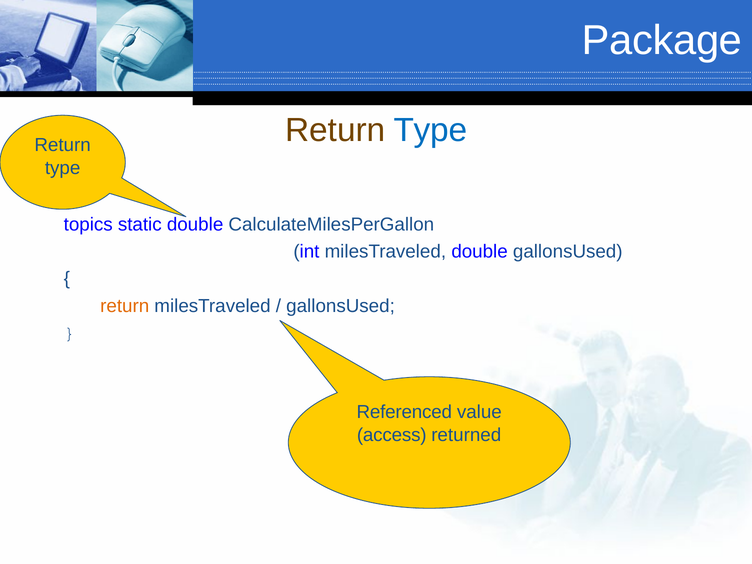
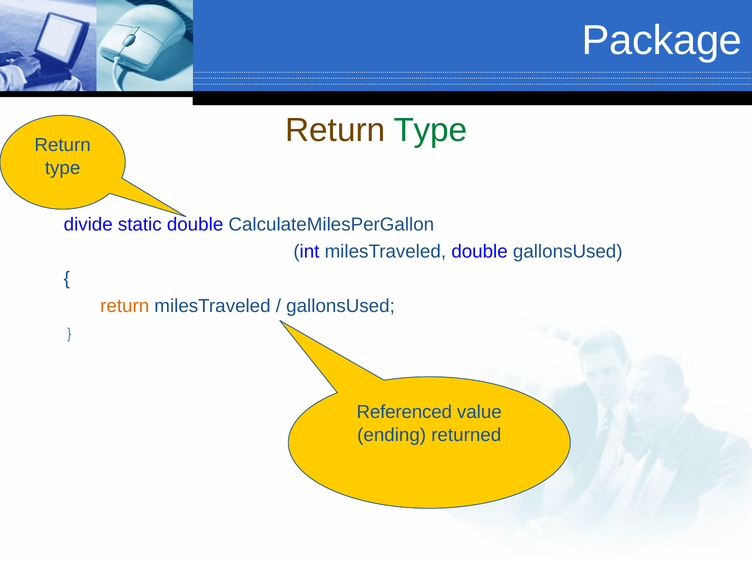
Type at (431, 130) colour: blue -> green
topics: topics -> divide
access: access -> ending
